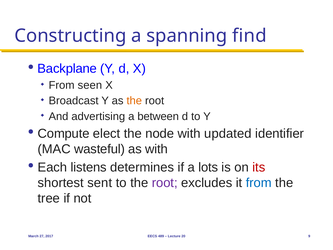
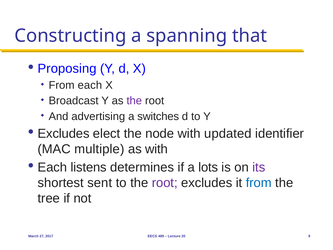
find: find -> that
Backplane: Backplane -> Proposing
From seen: seen -> each
the at (134, 101) colour: orange -> purple
between: between -> switches
Compute at (64, 133): Compute -> Excludes
wasteful: wasteful -> multiple
its colour: red -> purple
